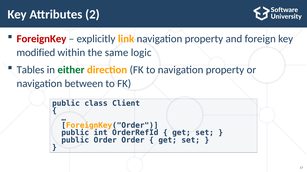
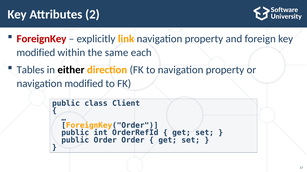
logic: logic -> each
either colour: green -> black
navigation between: between -> modified
